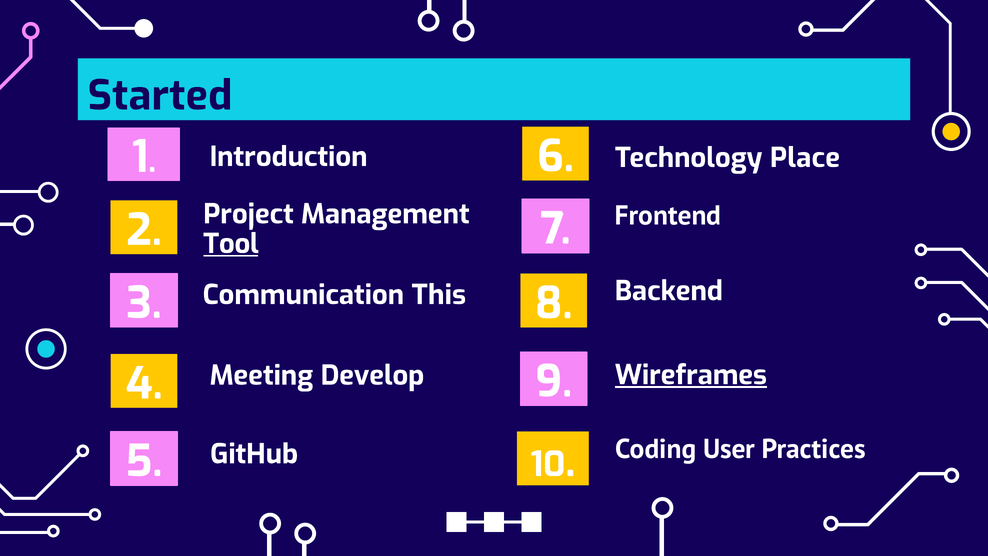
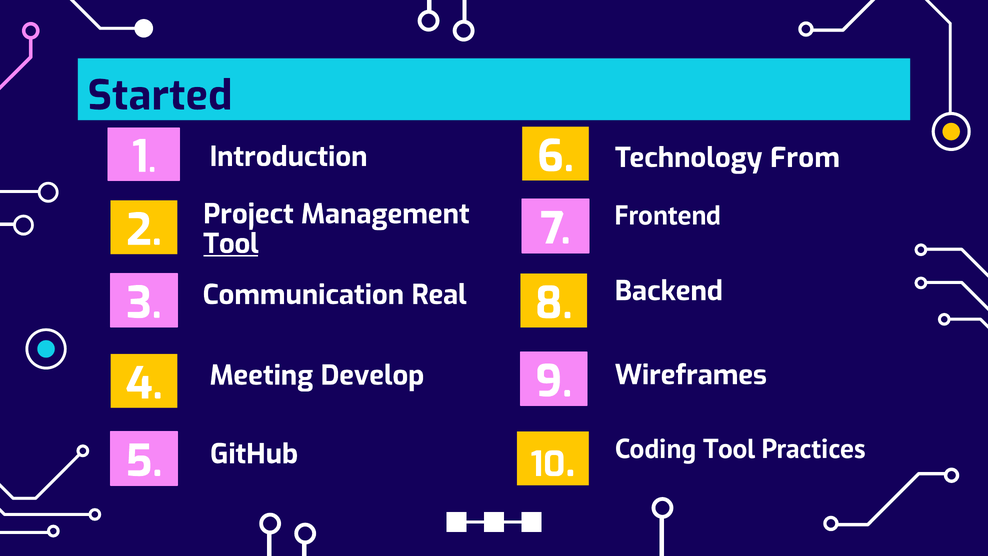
Place: Place -> From
This: This -> Real
Wireframes underline: present -> none
Coding User: User -> Tool
